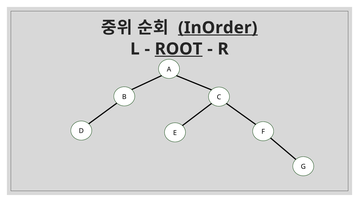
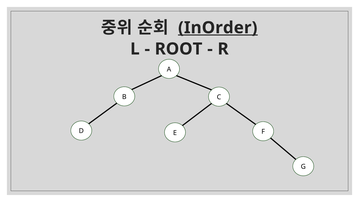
ROOT underline: present -> none
